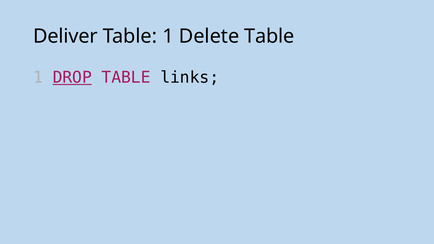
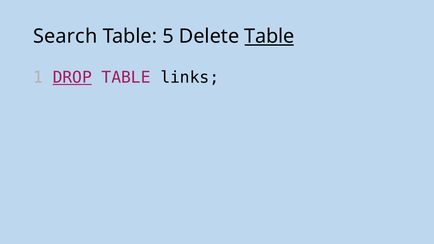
Deliver: Deliver -> Search
1 at (168, 36): 1 -> 5
Table at (269, 36) underline: none -> present
